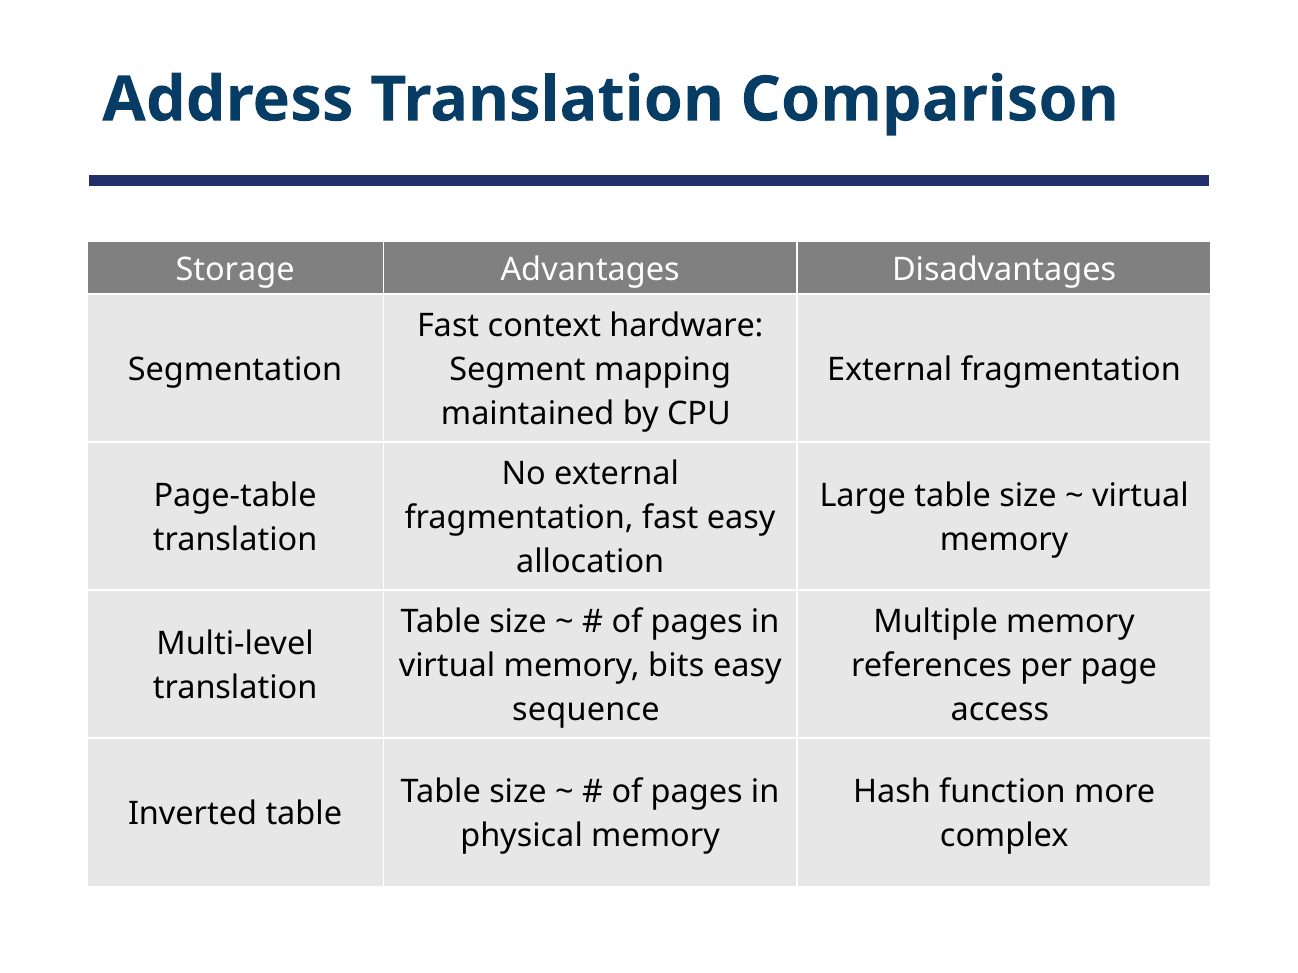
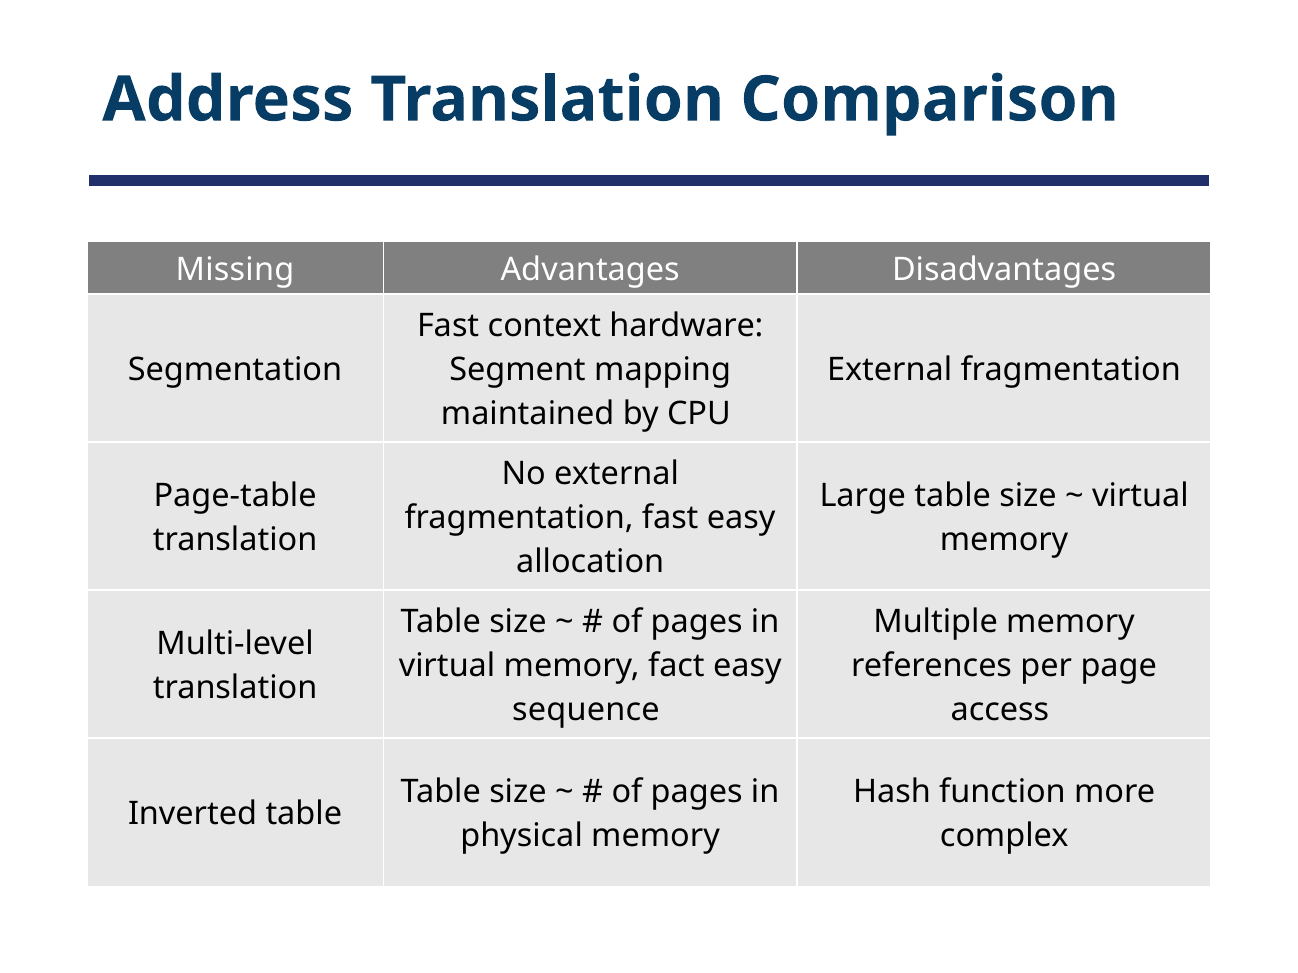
Storage: Storage -> Missing
bits: bits -> fact
